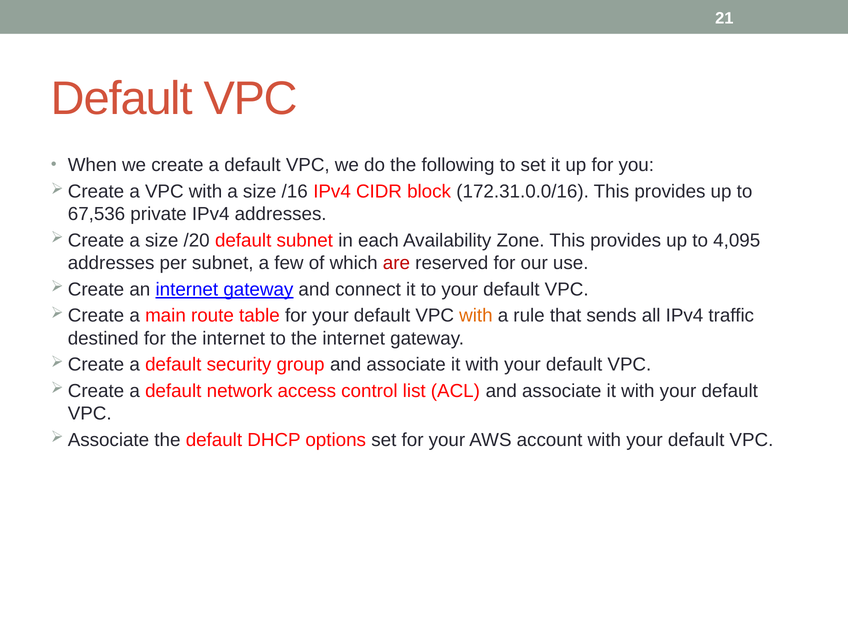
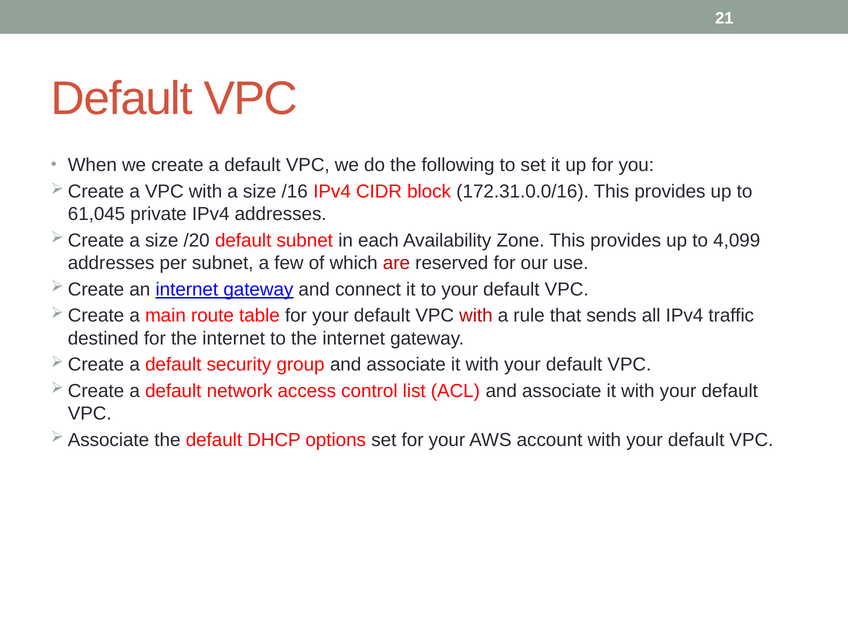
67,536: 67,536 -> 61,045
4,095: 4,095 -> 4,099
with at (476, 316) colour: orange -> red
